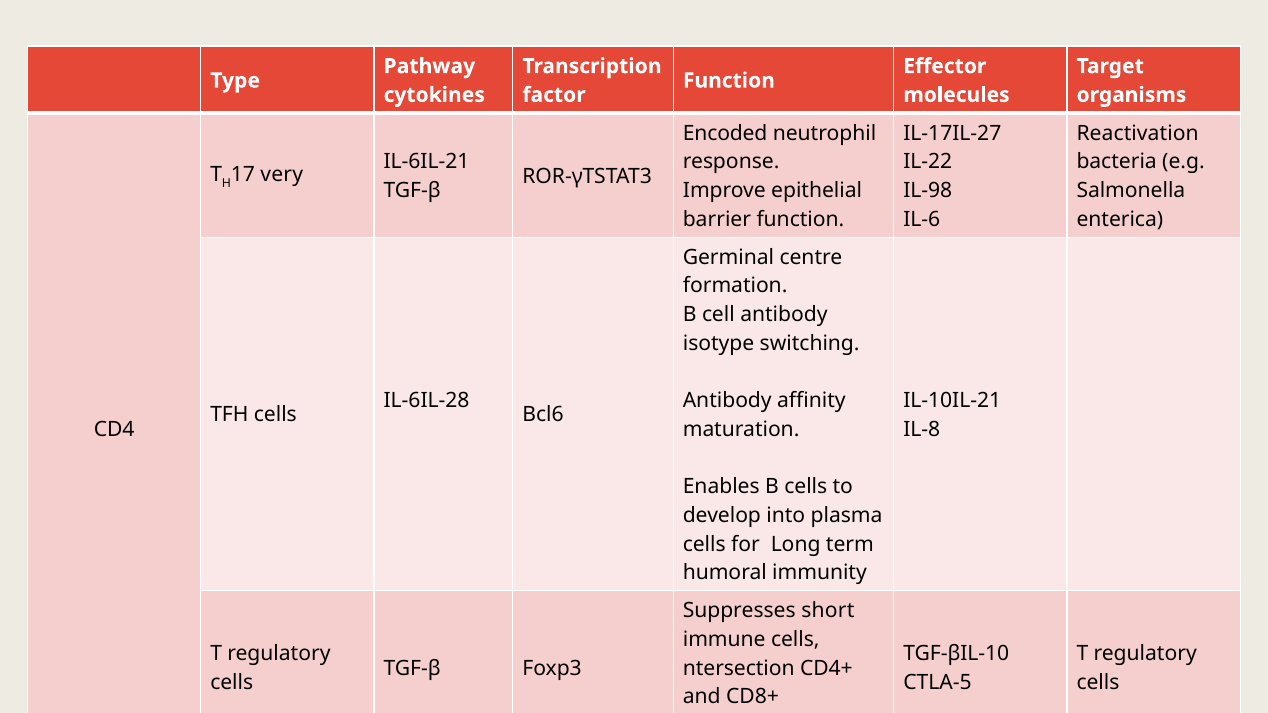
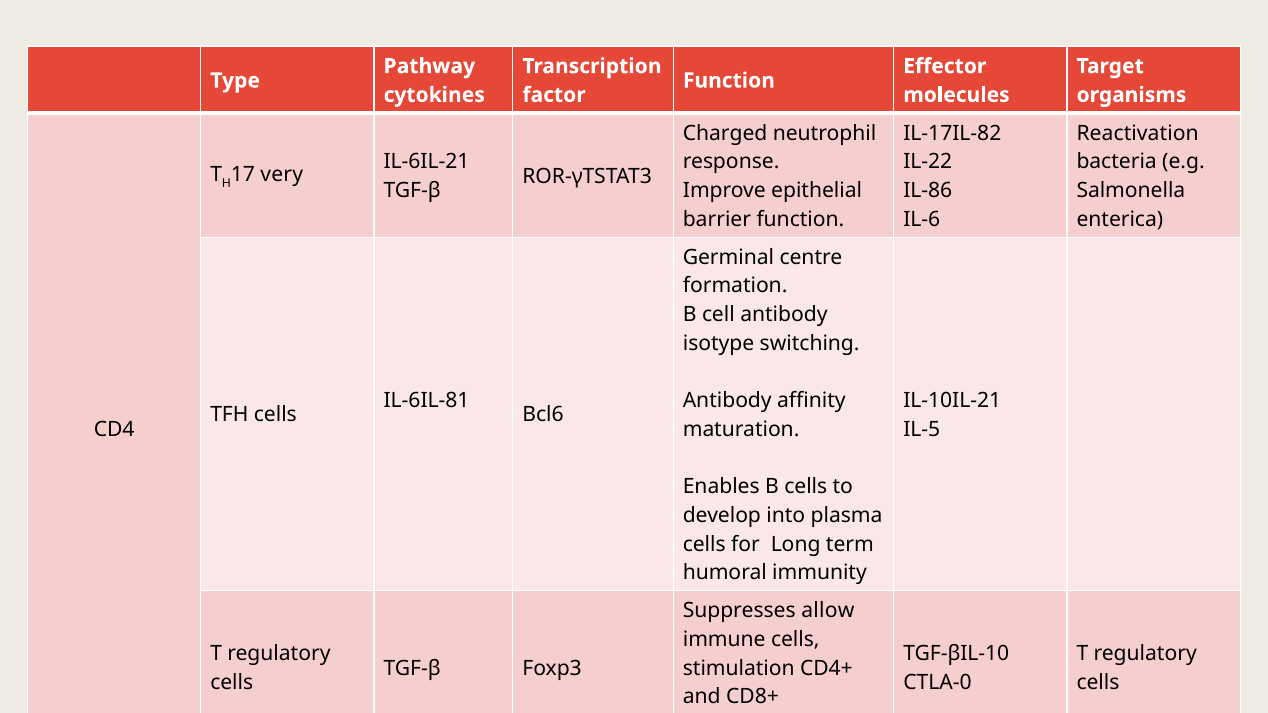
Encoded: Encoded -> Charged
IL-17IL-27: IL-17IL-27 -> IL-17IL-82
IL-98: IL-98 -> IL-86
IL-6IL-28: IL-6IL-28 -> IL-6IL-81
IL-8: IL-8 -> IL-5
short: short -> allow
ntersection: ntersection -> stimulation
CTLA-5: CTLA-5 -> CTLA-0
